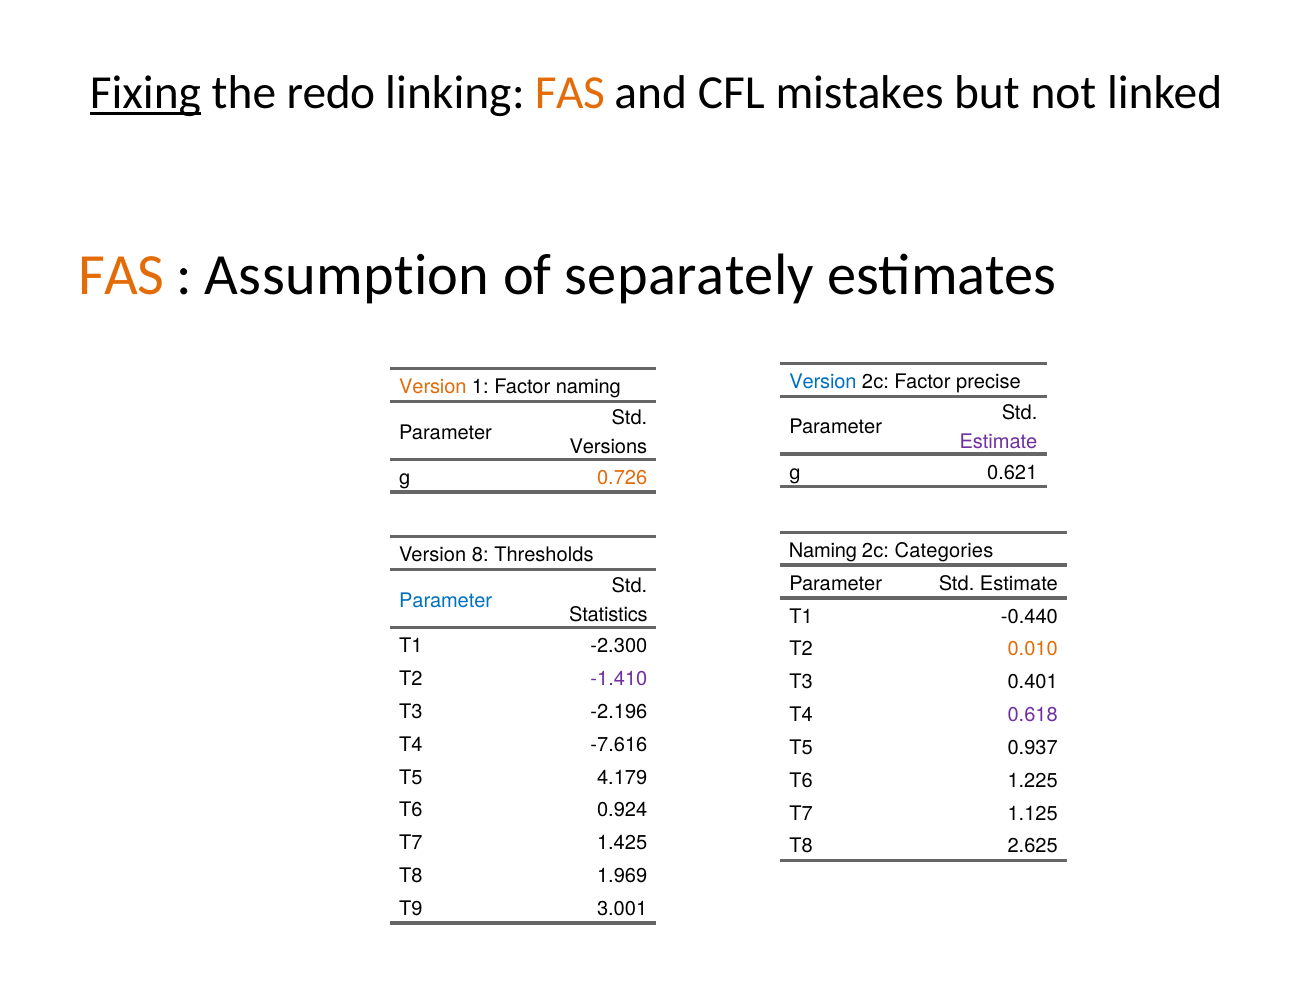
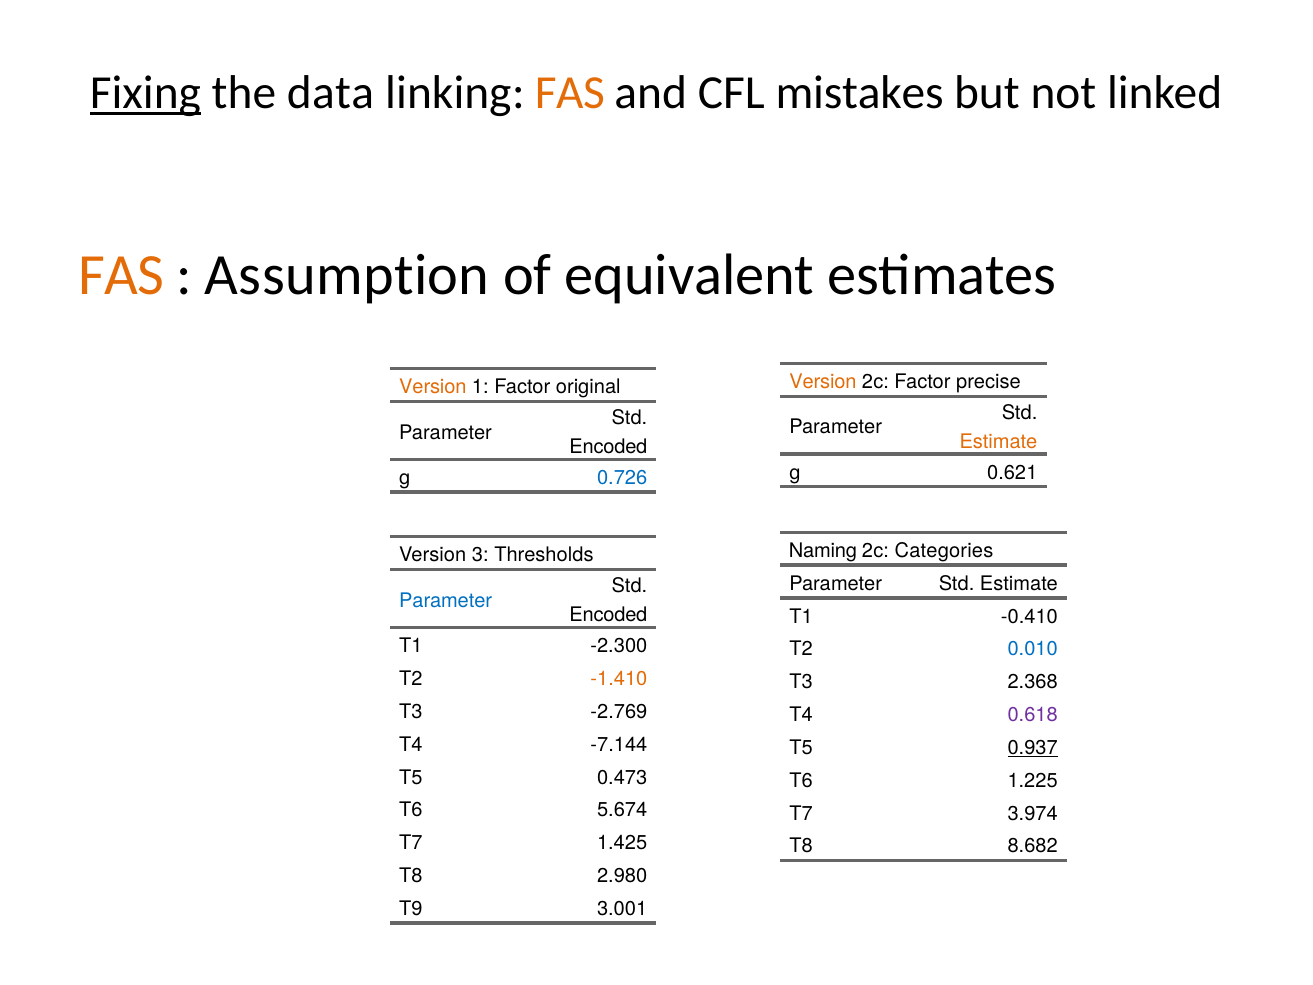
redo: redo -> data
separately: separately -> equivalent
Version at (823, 382) colour: blue -> orange
Factor naming: naming -> original
Estimate at (998, 442) colour: purple -> orange
Versions at (608, 447): Versions -> Encoded
0.726 colour: orange -> blue
8: 8 -> 3
Statistics at (608, 615): Statistics -> Encoded
-0.440: -0.440 -> -0.410
0.010 colour: orange -> blue
-1.410 colour: purple -> orange
0.401: 0.401 -> 2.368
-2.196: -2.196 -> -2.769
-7.616: -7.616 -> -7.144
0.937 underline: none -> present
4.179: 4.179 -> 0.473
0.924: 0.924 -> 5.674
1.125: 1.125 -> 3.974
2.625: 2.625 -> 8.682
1.969: 1.969 -> 2.980
